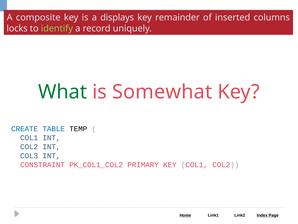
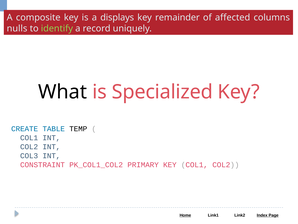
inserted: inserted -> affected
locks: locks -> nulls
What colour: green -> black
Somewhat: Somewhat -> Specialized
